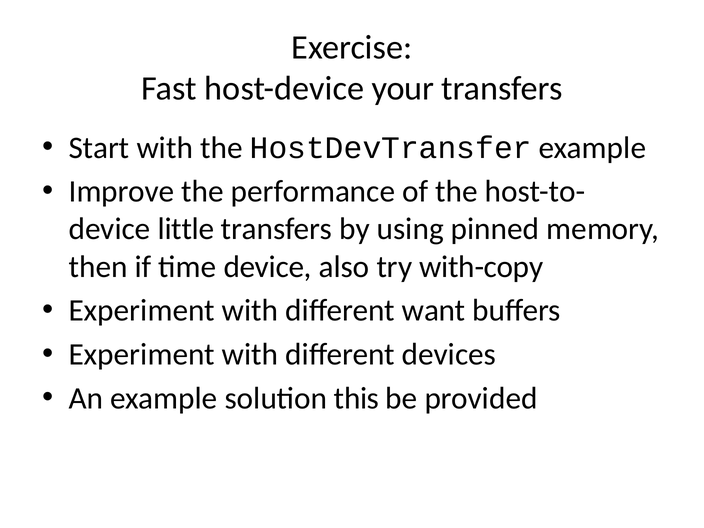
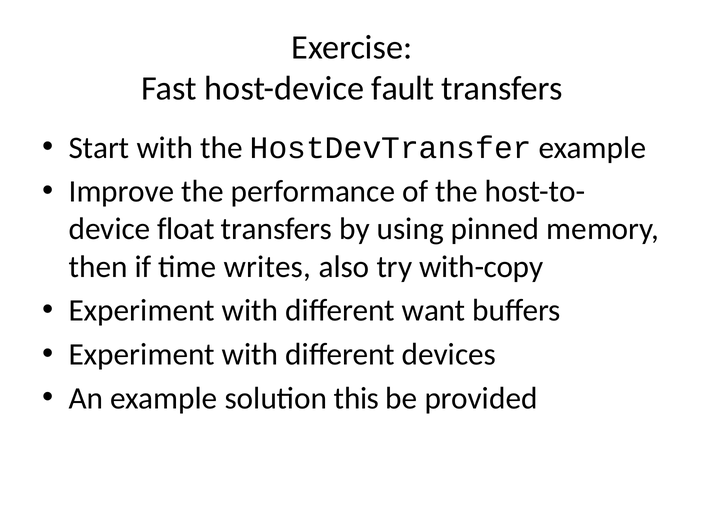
your: your -> fault
little: little -> float
time device: device -> writes
